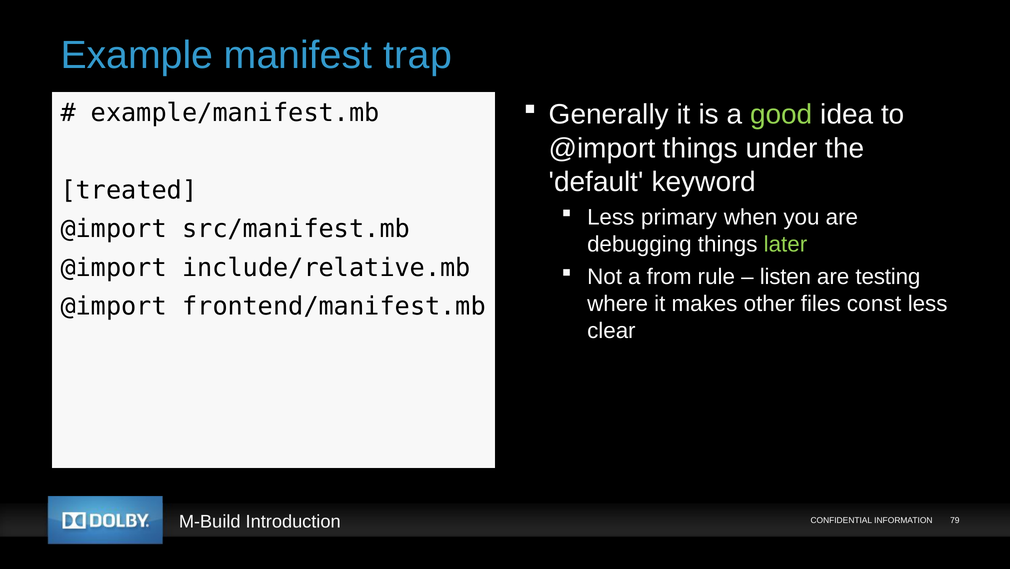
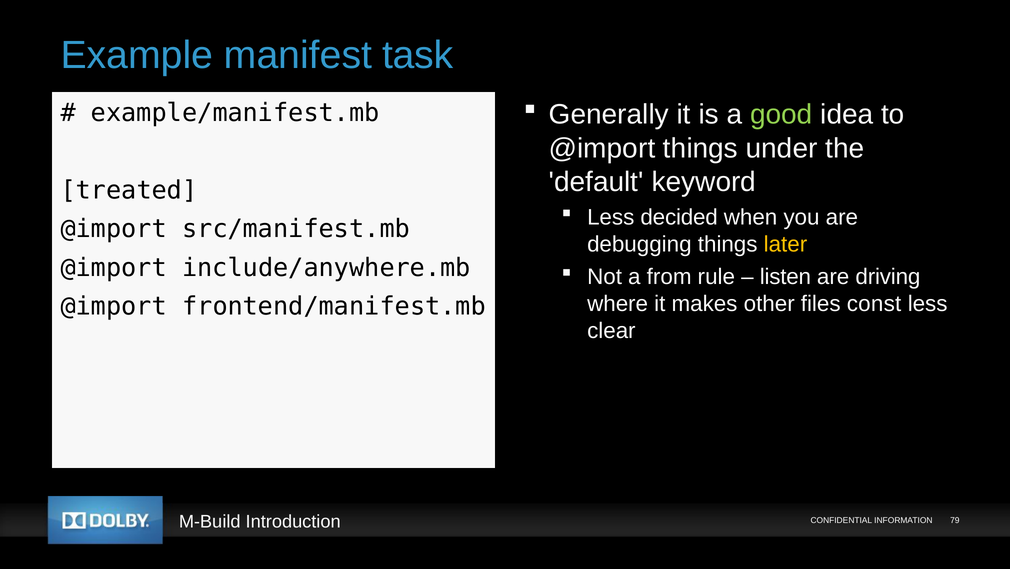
trap: trap -> task
primary: primary -> decided
later colour: light green -> yellow
include/relative.mb: include/relative.mb -> include/anywhere.mb
testing: testing -> driving
